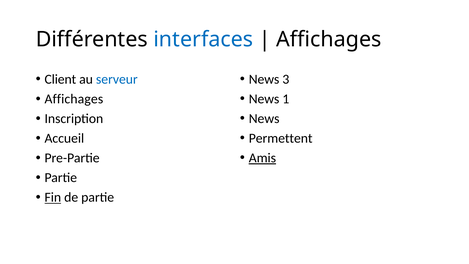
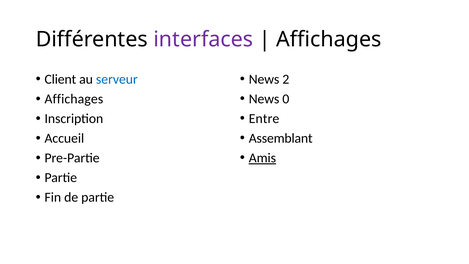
interfaces colour: blue -> purple
3: 3 -> 2
1: 1 -> 0
News at (264, 119): News -> Entre
Permettent: Permettent -> Assemblant
Fin underline: present -> none
